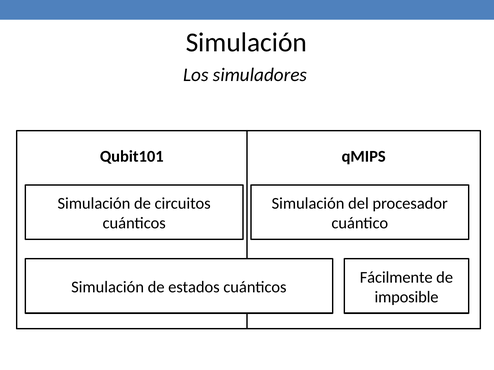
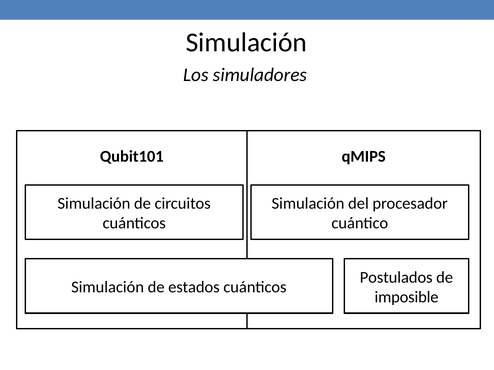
Fácilmente: Fácilmente -> Postulados
